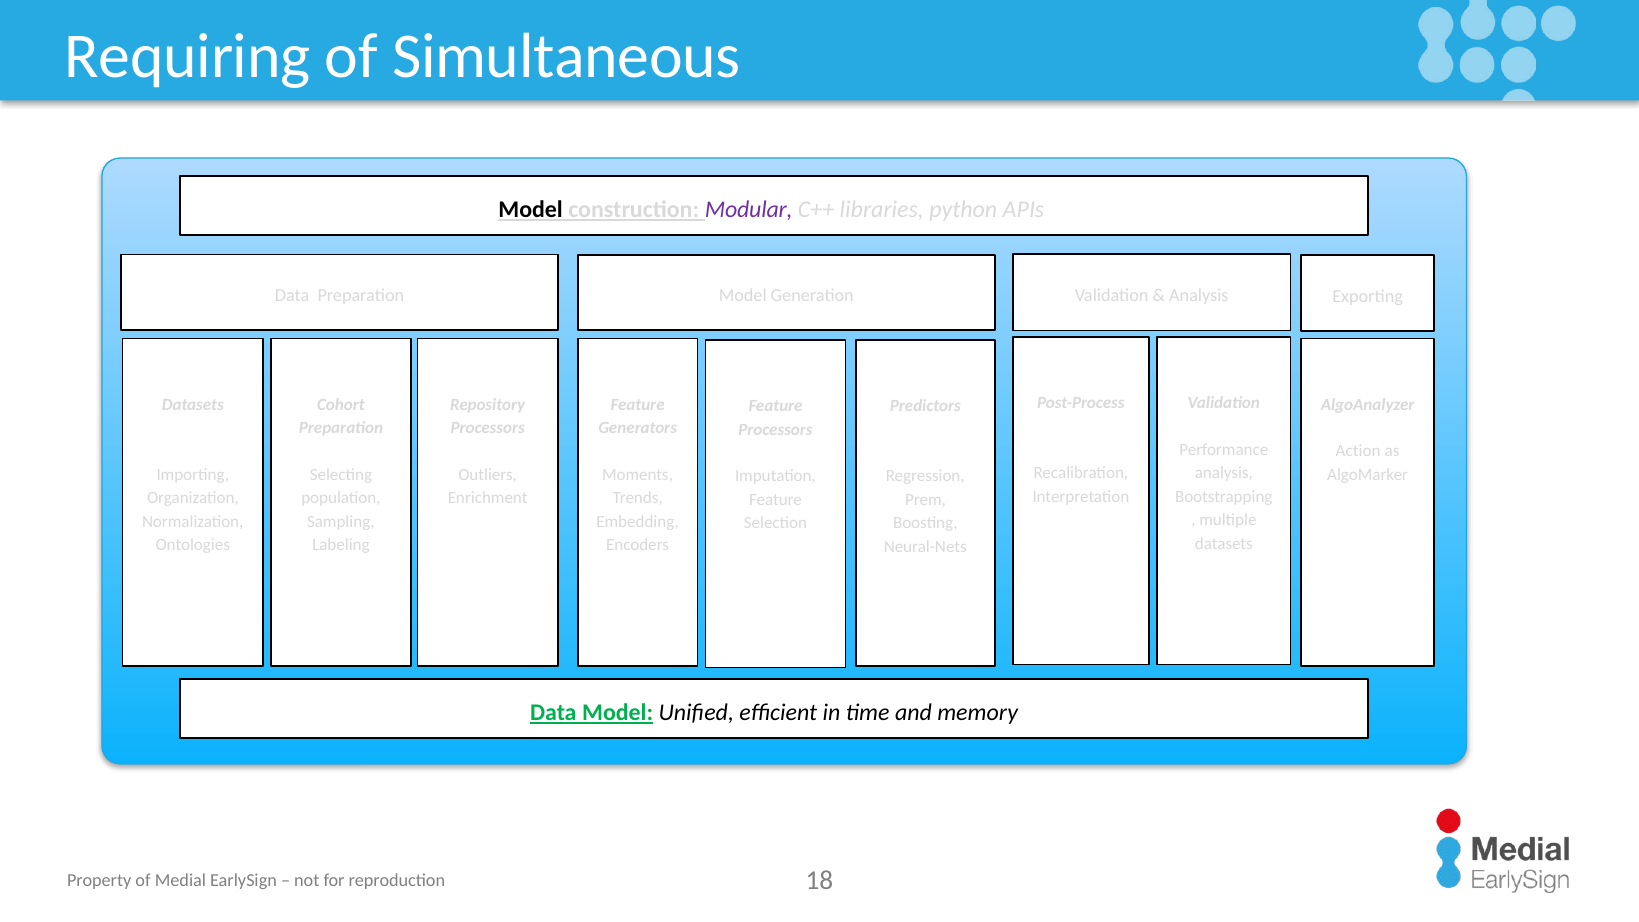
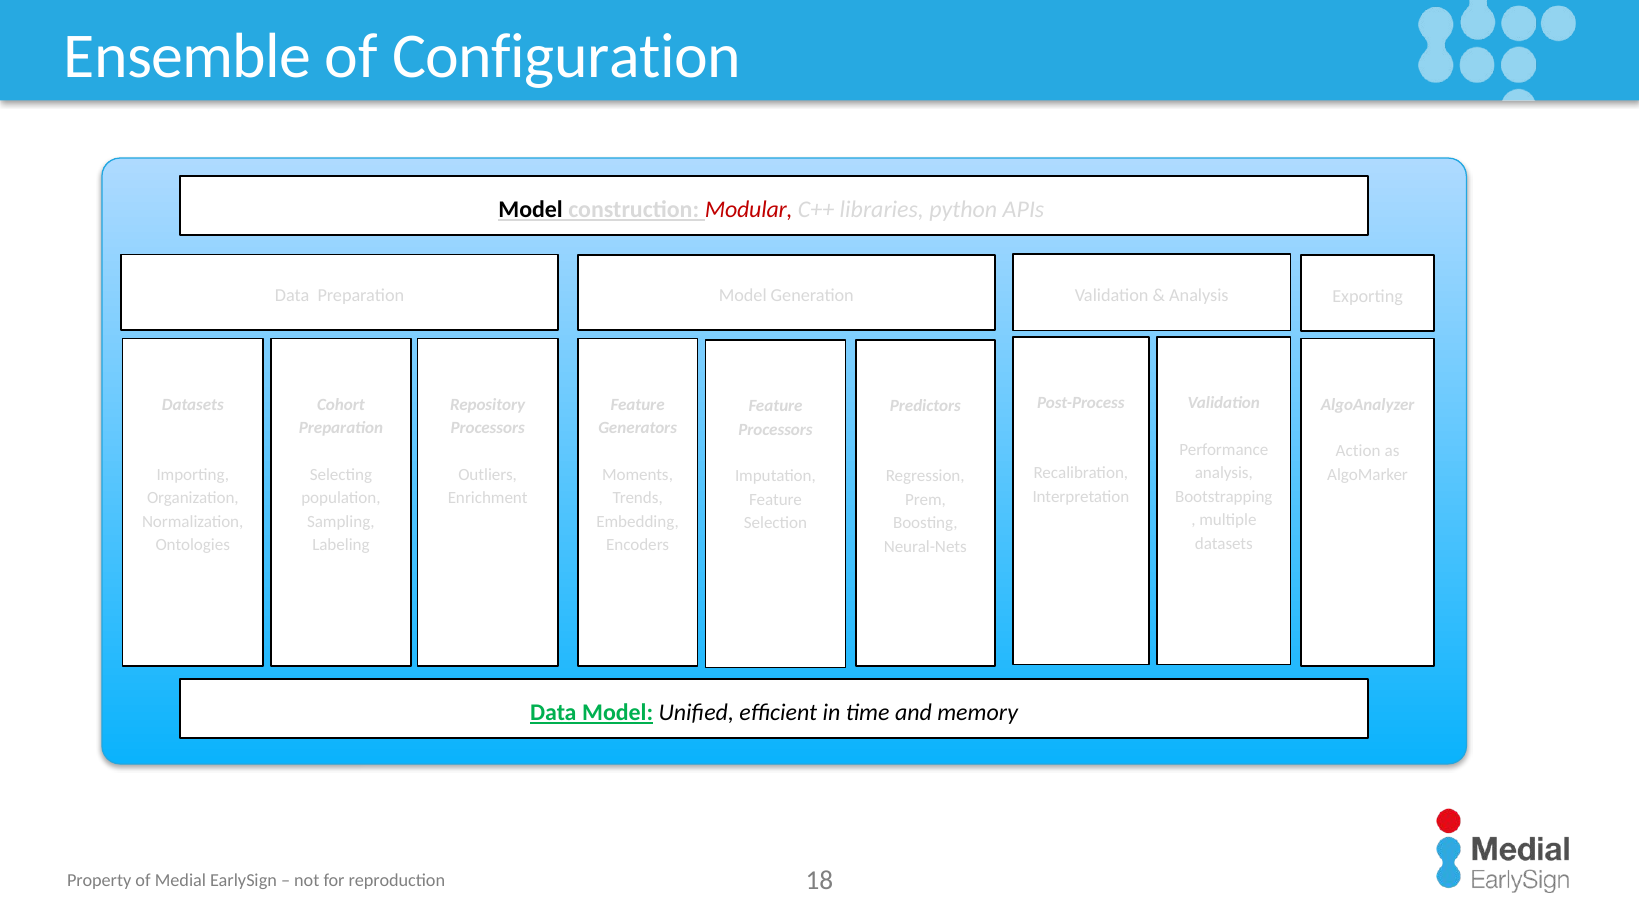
Requiring: Requiring -> Ensemble
Simultaneous: Simultaneous -> Configuration
Modular colour: purple -> red
